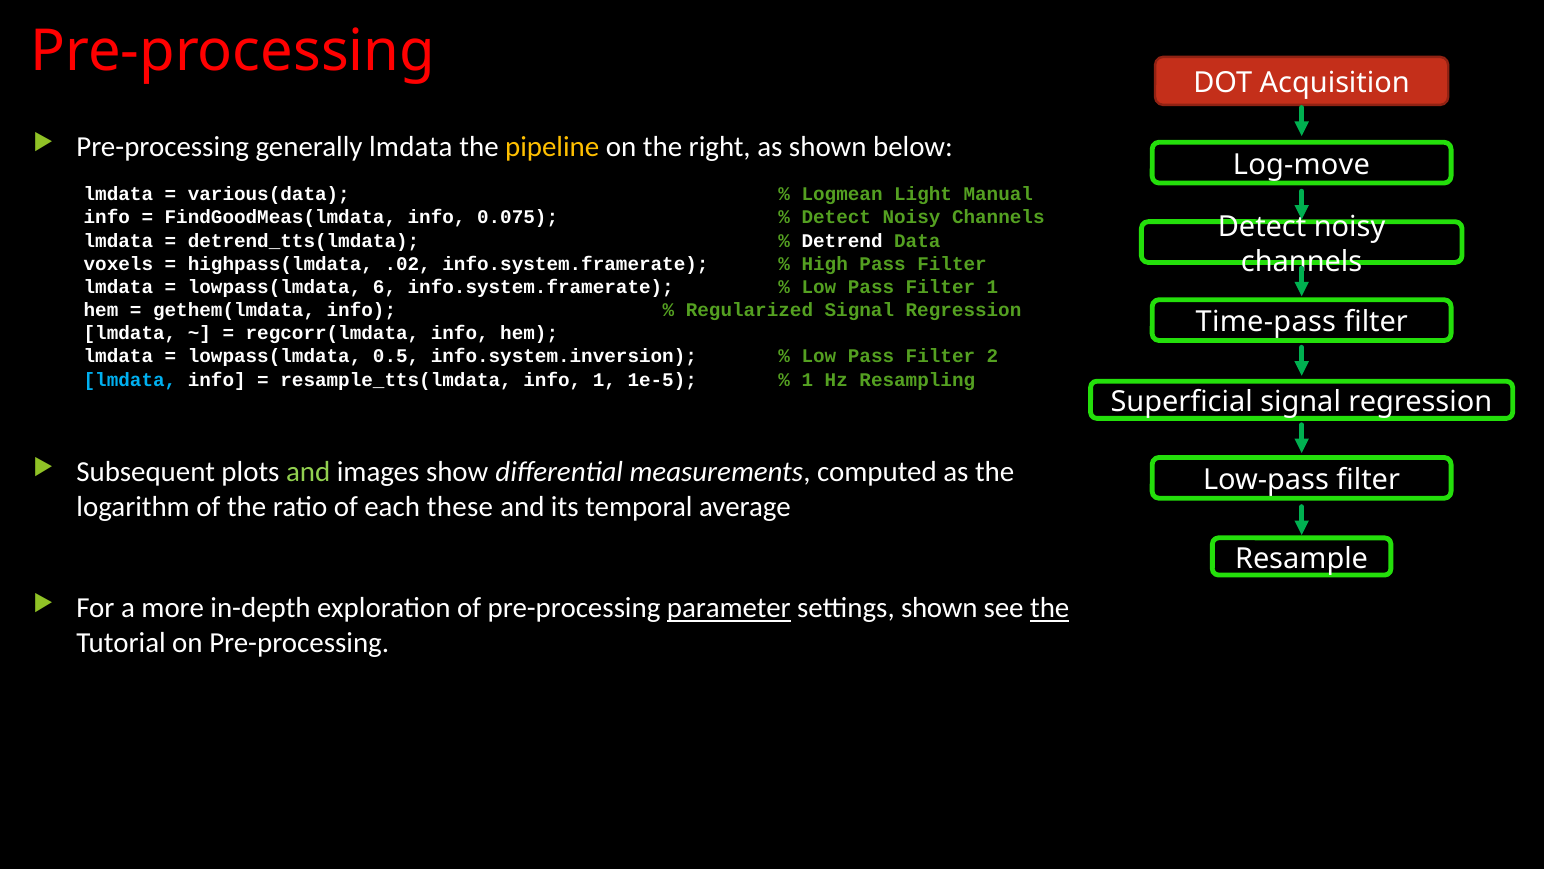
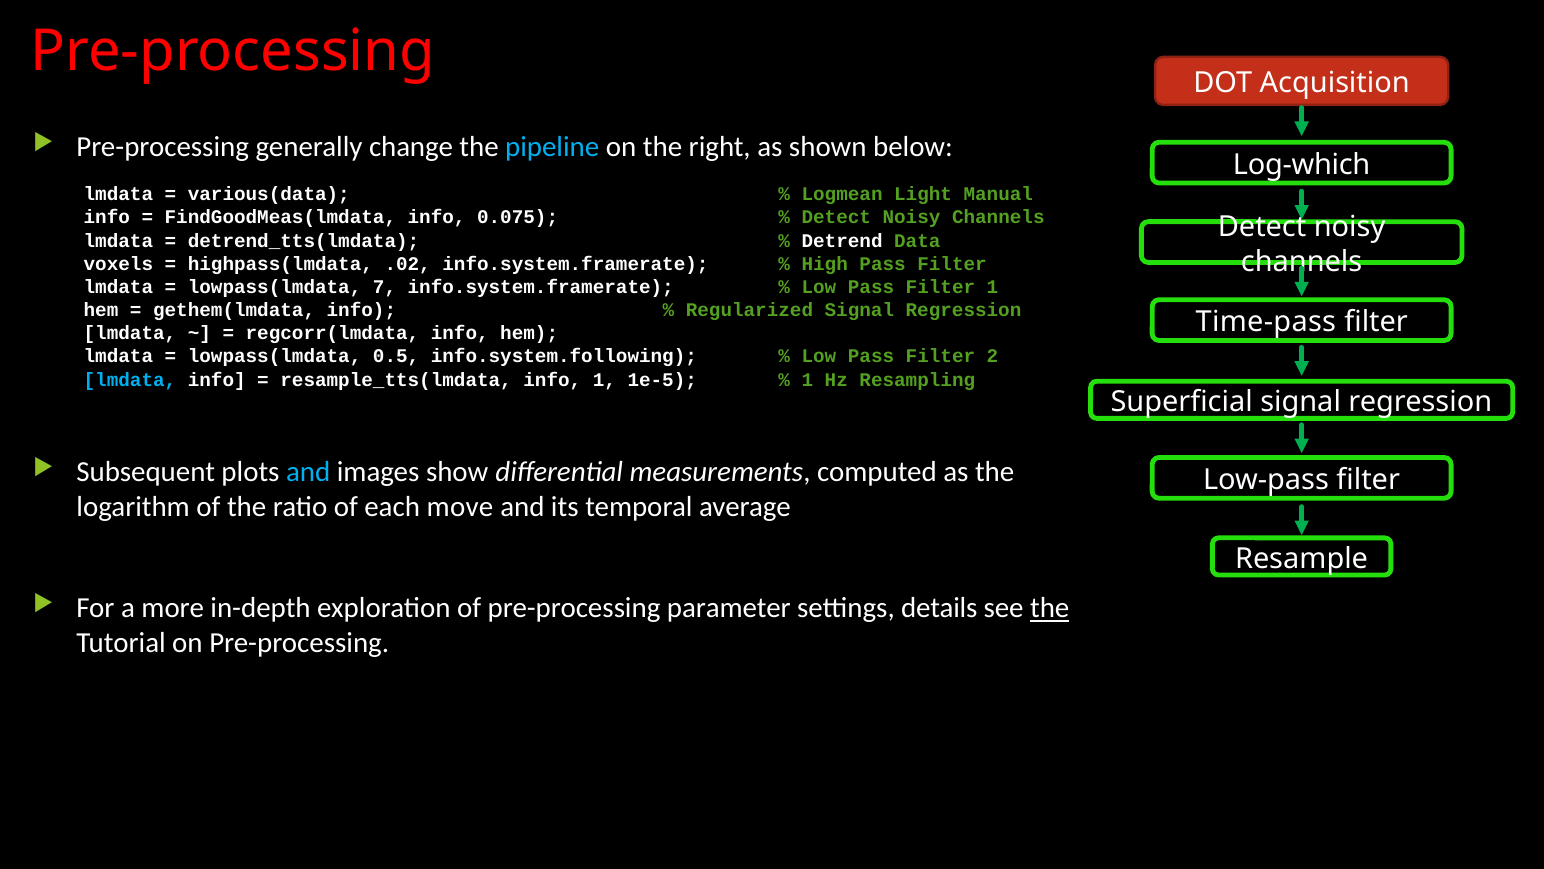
generally lmdata: lmdata -> change
pipeline colour: yellow -> light blue
Log-move: Log-move -> Log-which
6: 6 -> 7
info.system.inversion: info.system.inversion -> info.system.following
and at (308, 472) colour: light green -> light blue
these: these -> move
parameter underline: present -> none
settings shown: shown -> details
